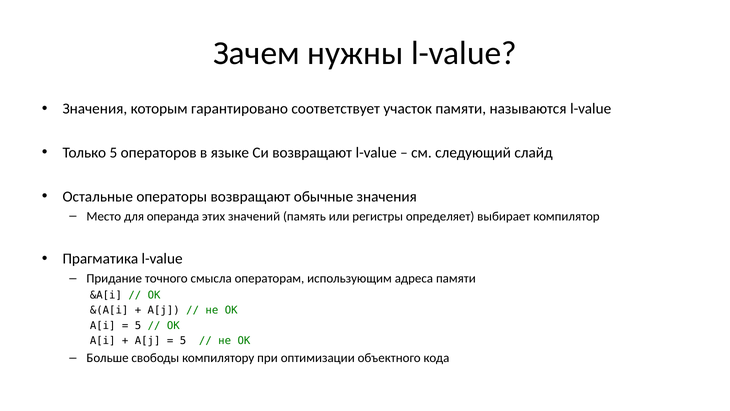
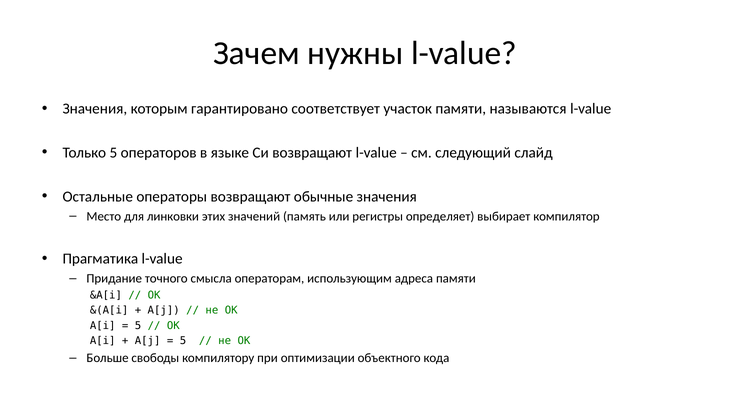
операнда: операнда -> линковки
